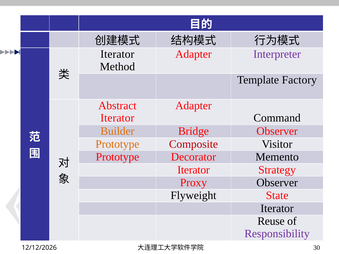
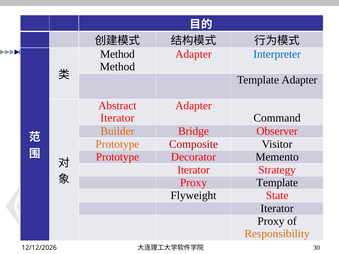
Iterator at (117, 54): Iterator -> Method
Interpreter colour: purple -> blue
Template Factory: Factory -> Adapter
Proxy Observer: Observer -> Template
Reuse at (271, 221): Reuse -> Proxy
Responsibility colour: purple -> orange
